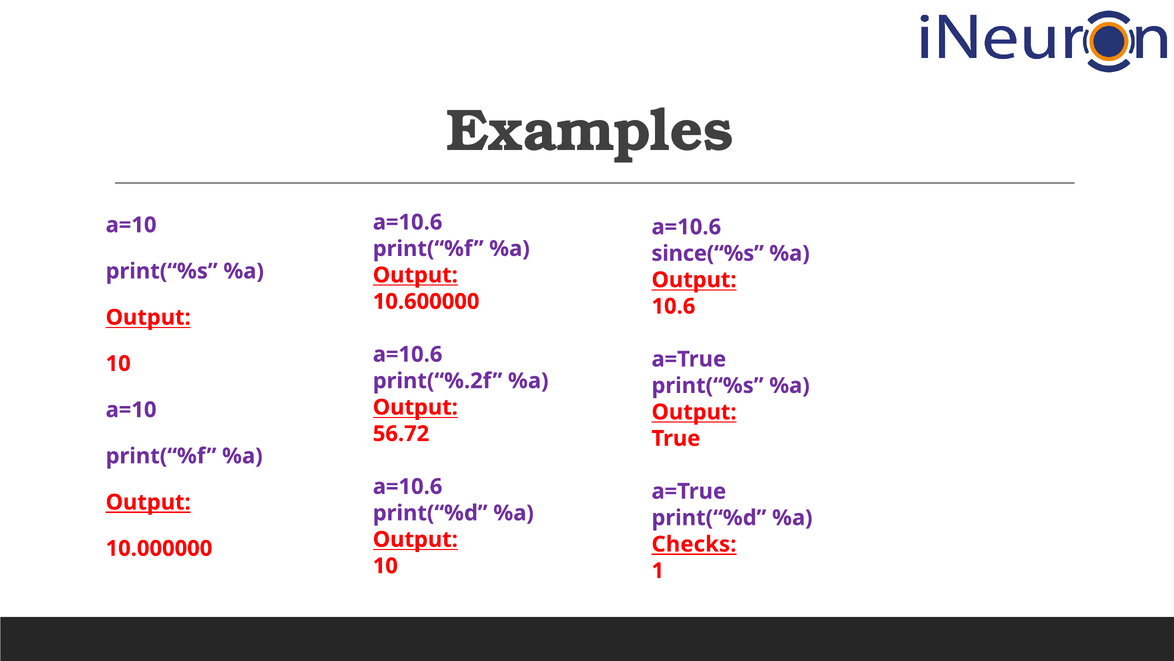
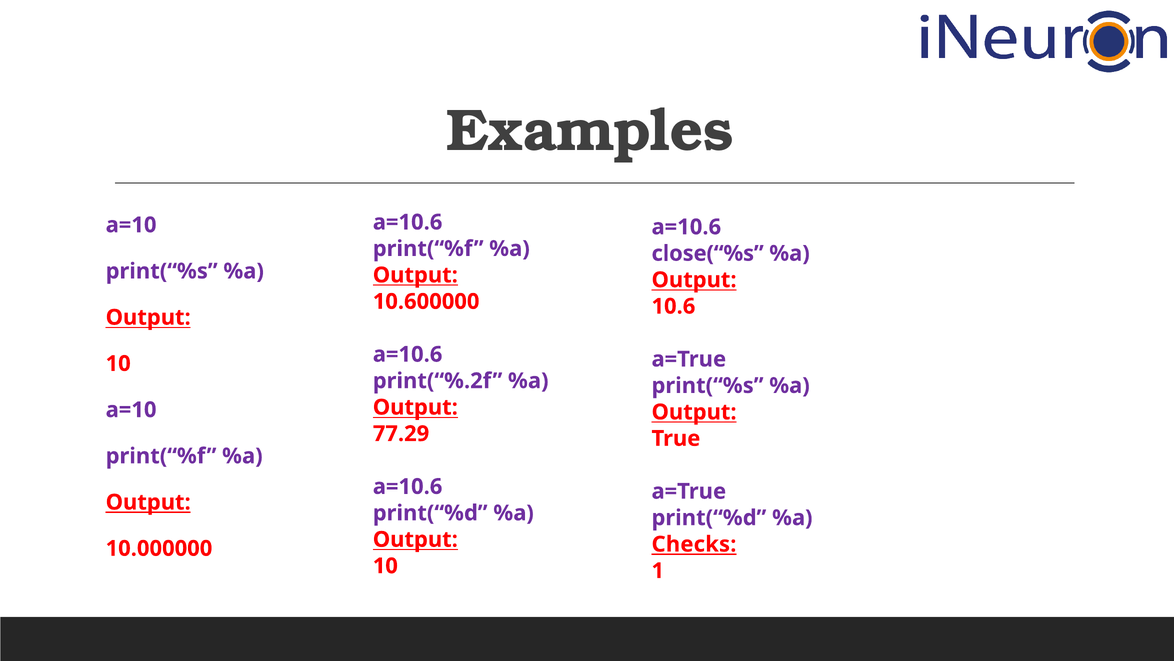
since(“%s: since(“%s -> close(“%s
56.72: 56.72 -> 77.29
